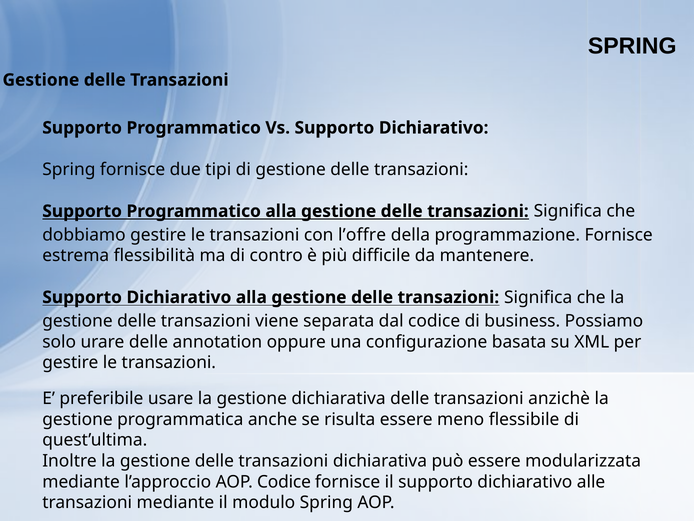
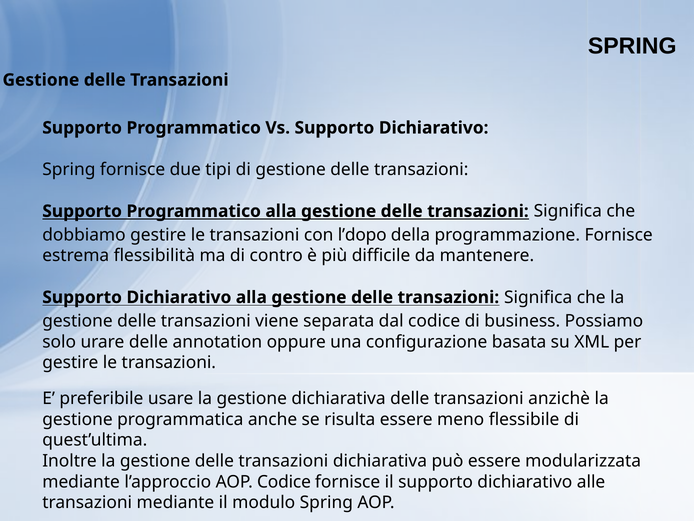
l’offre: l’offre -> l’dopo
